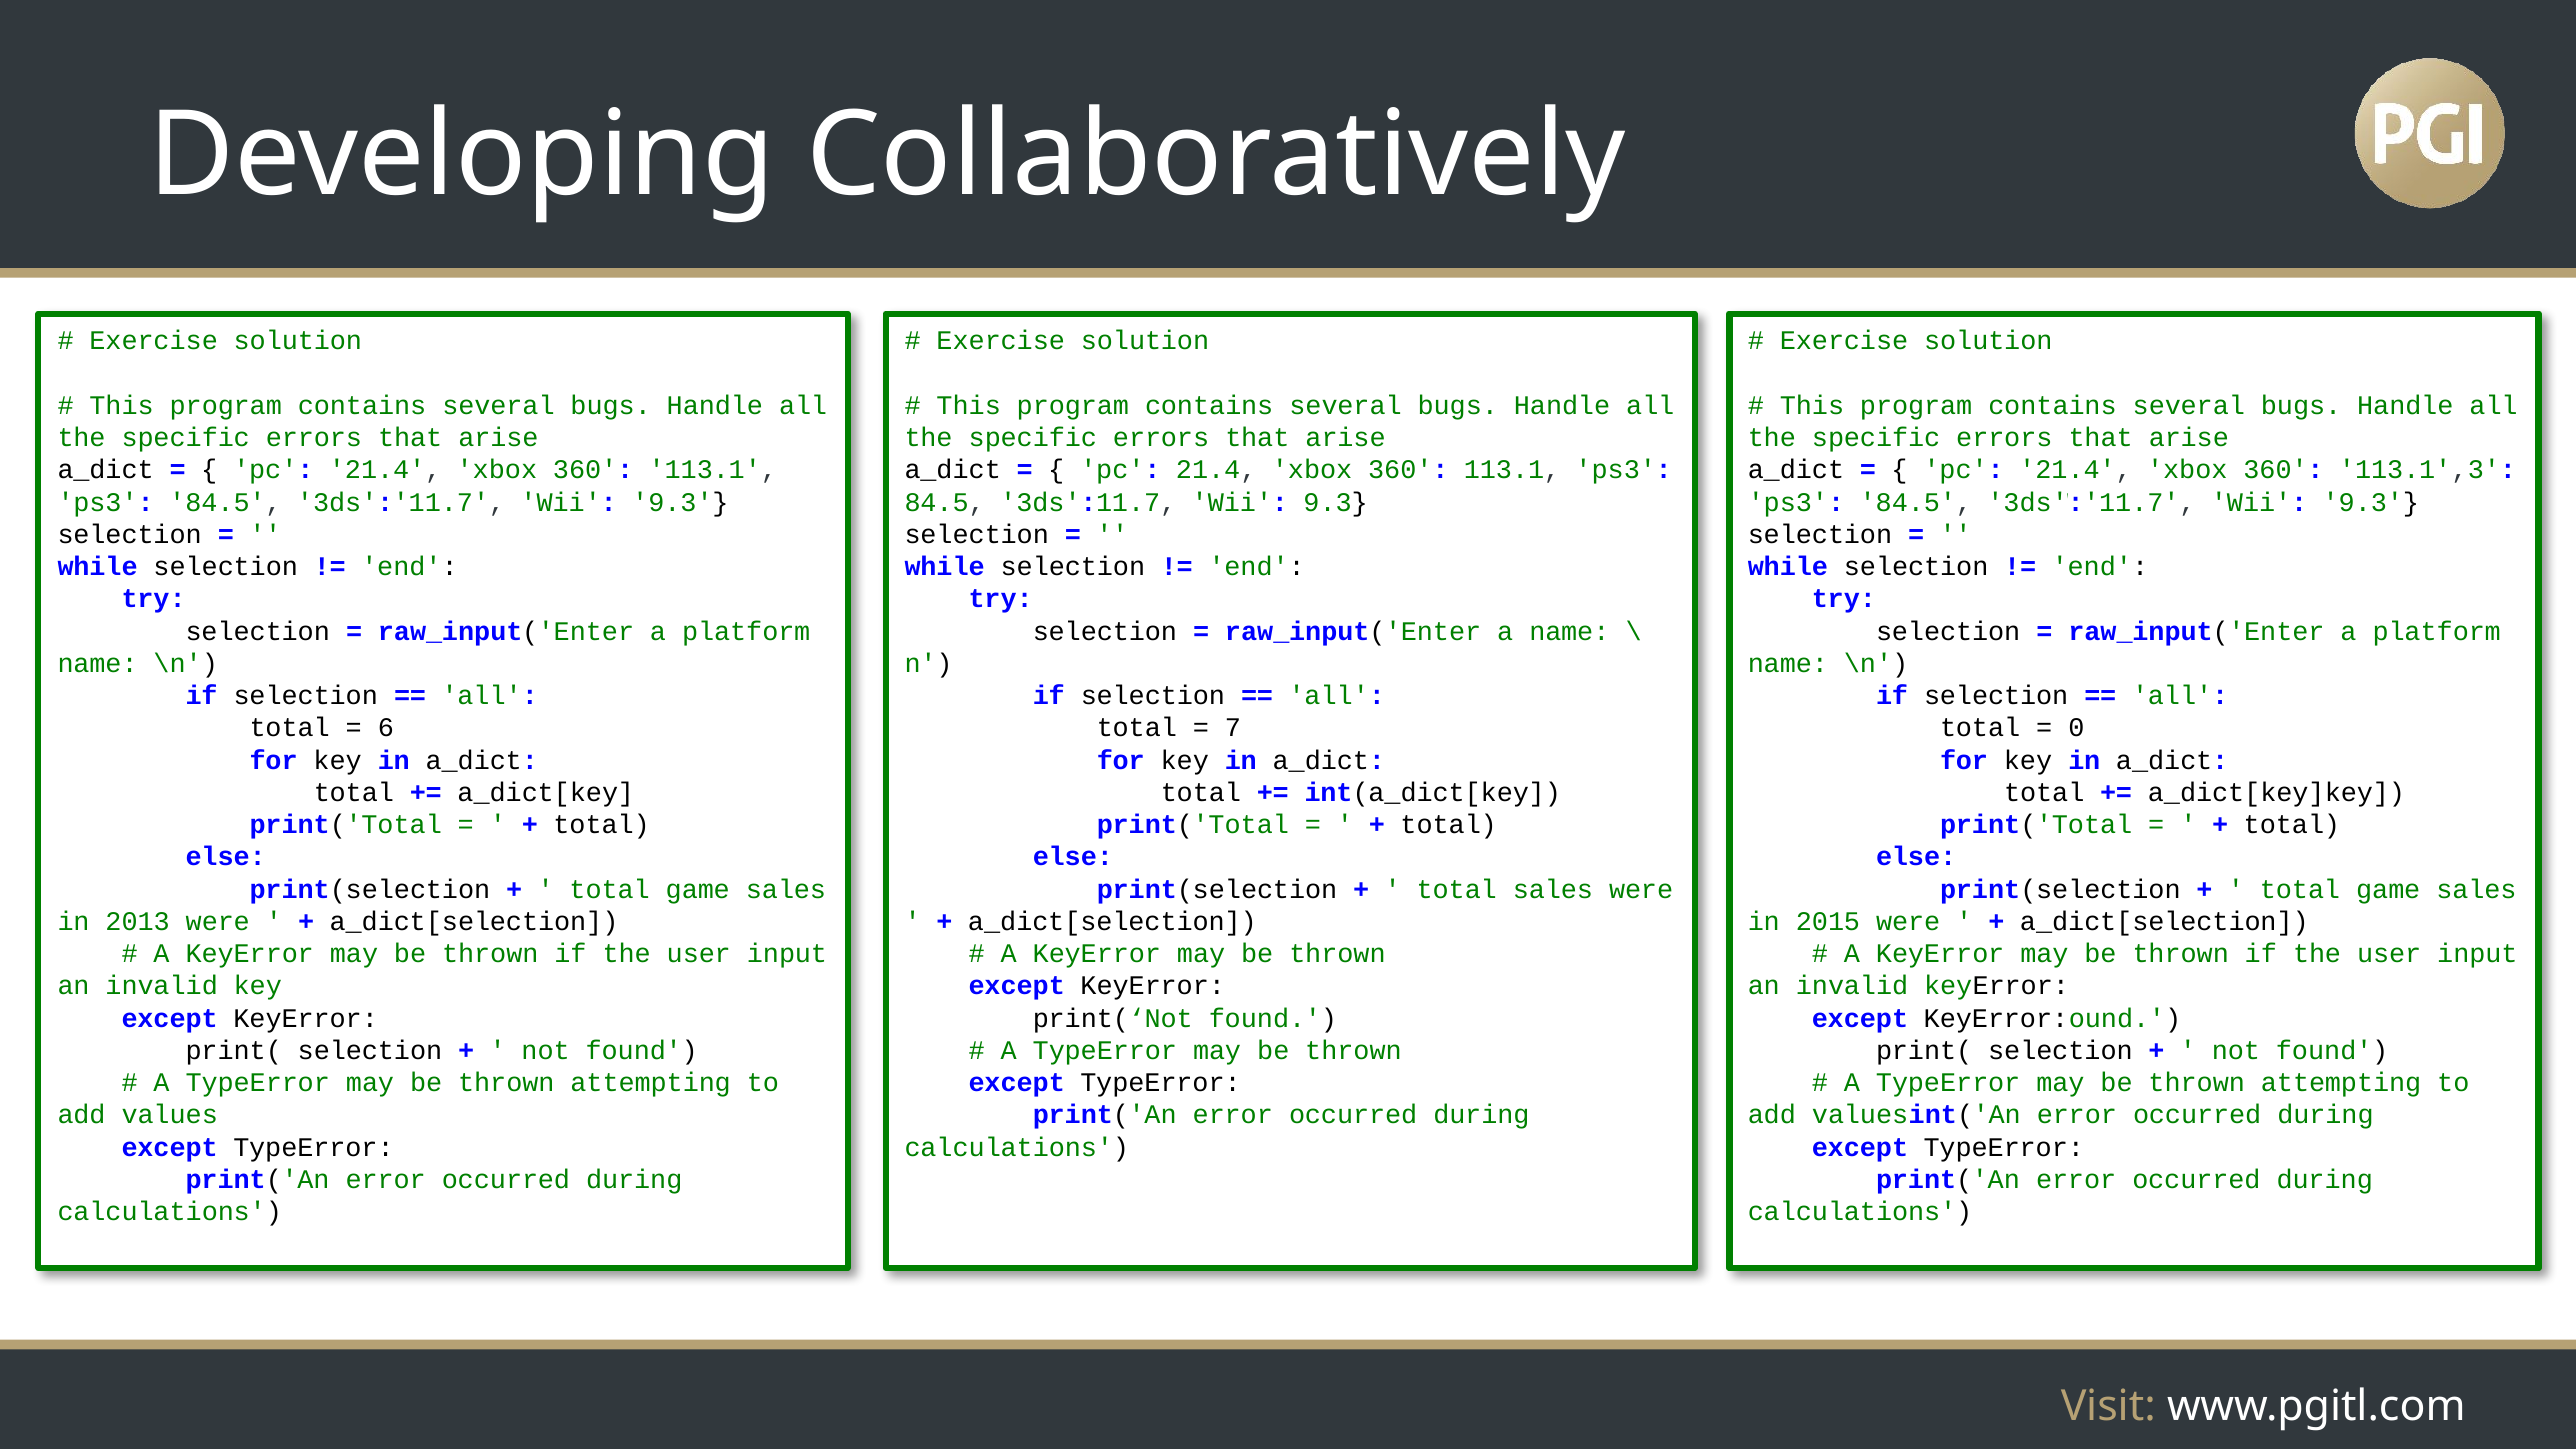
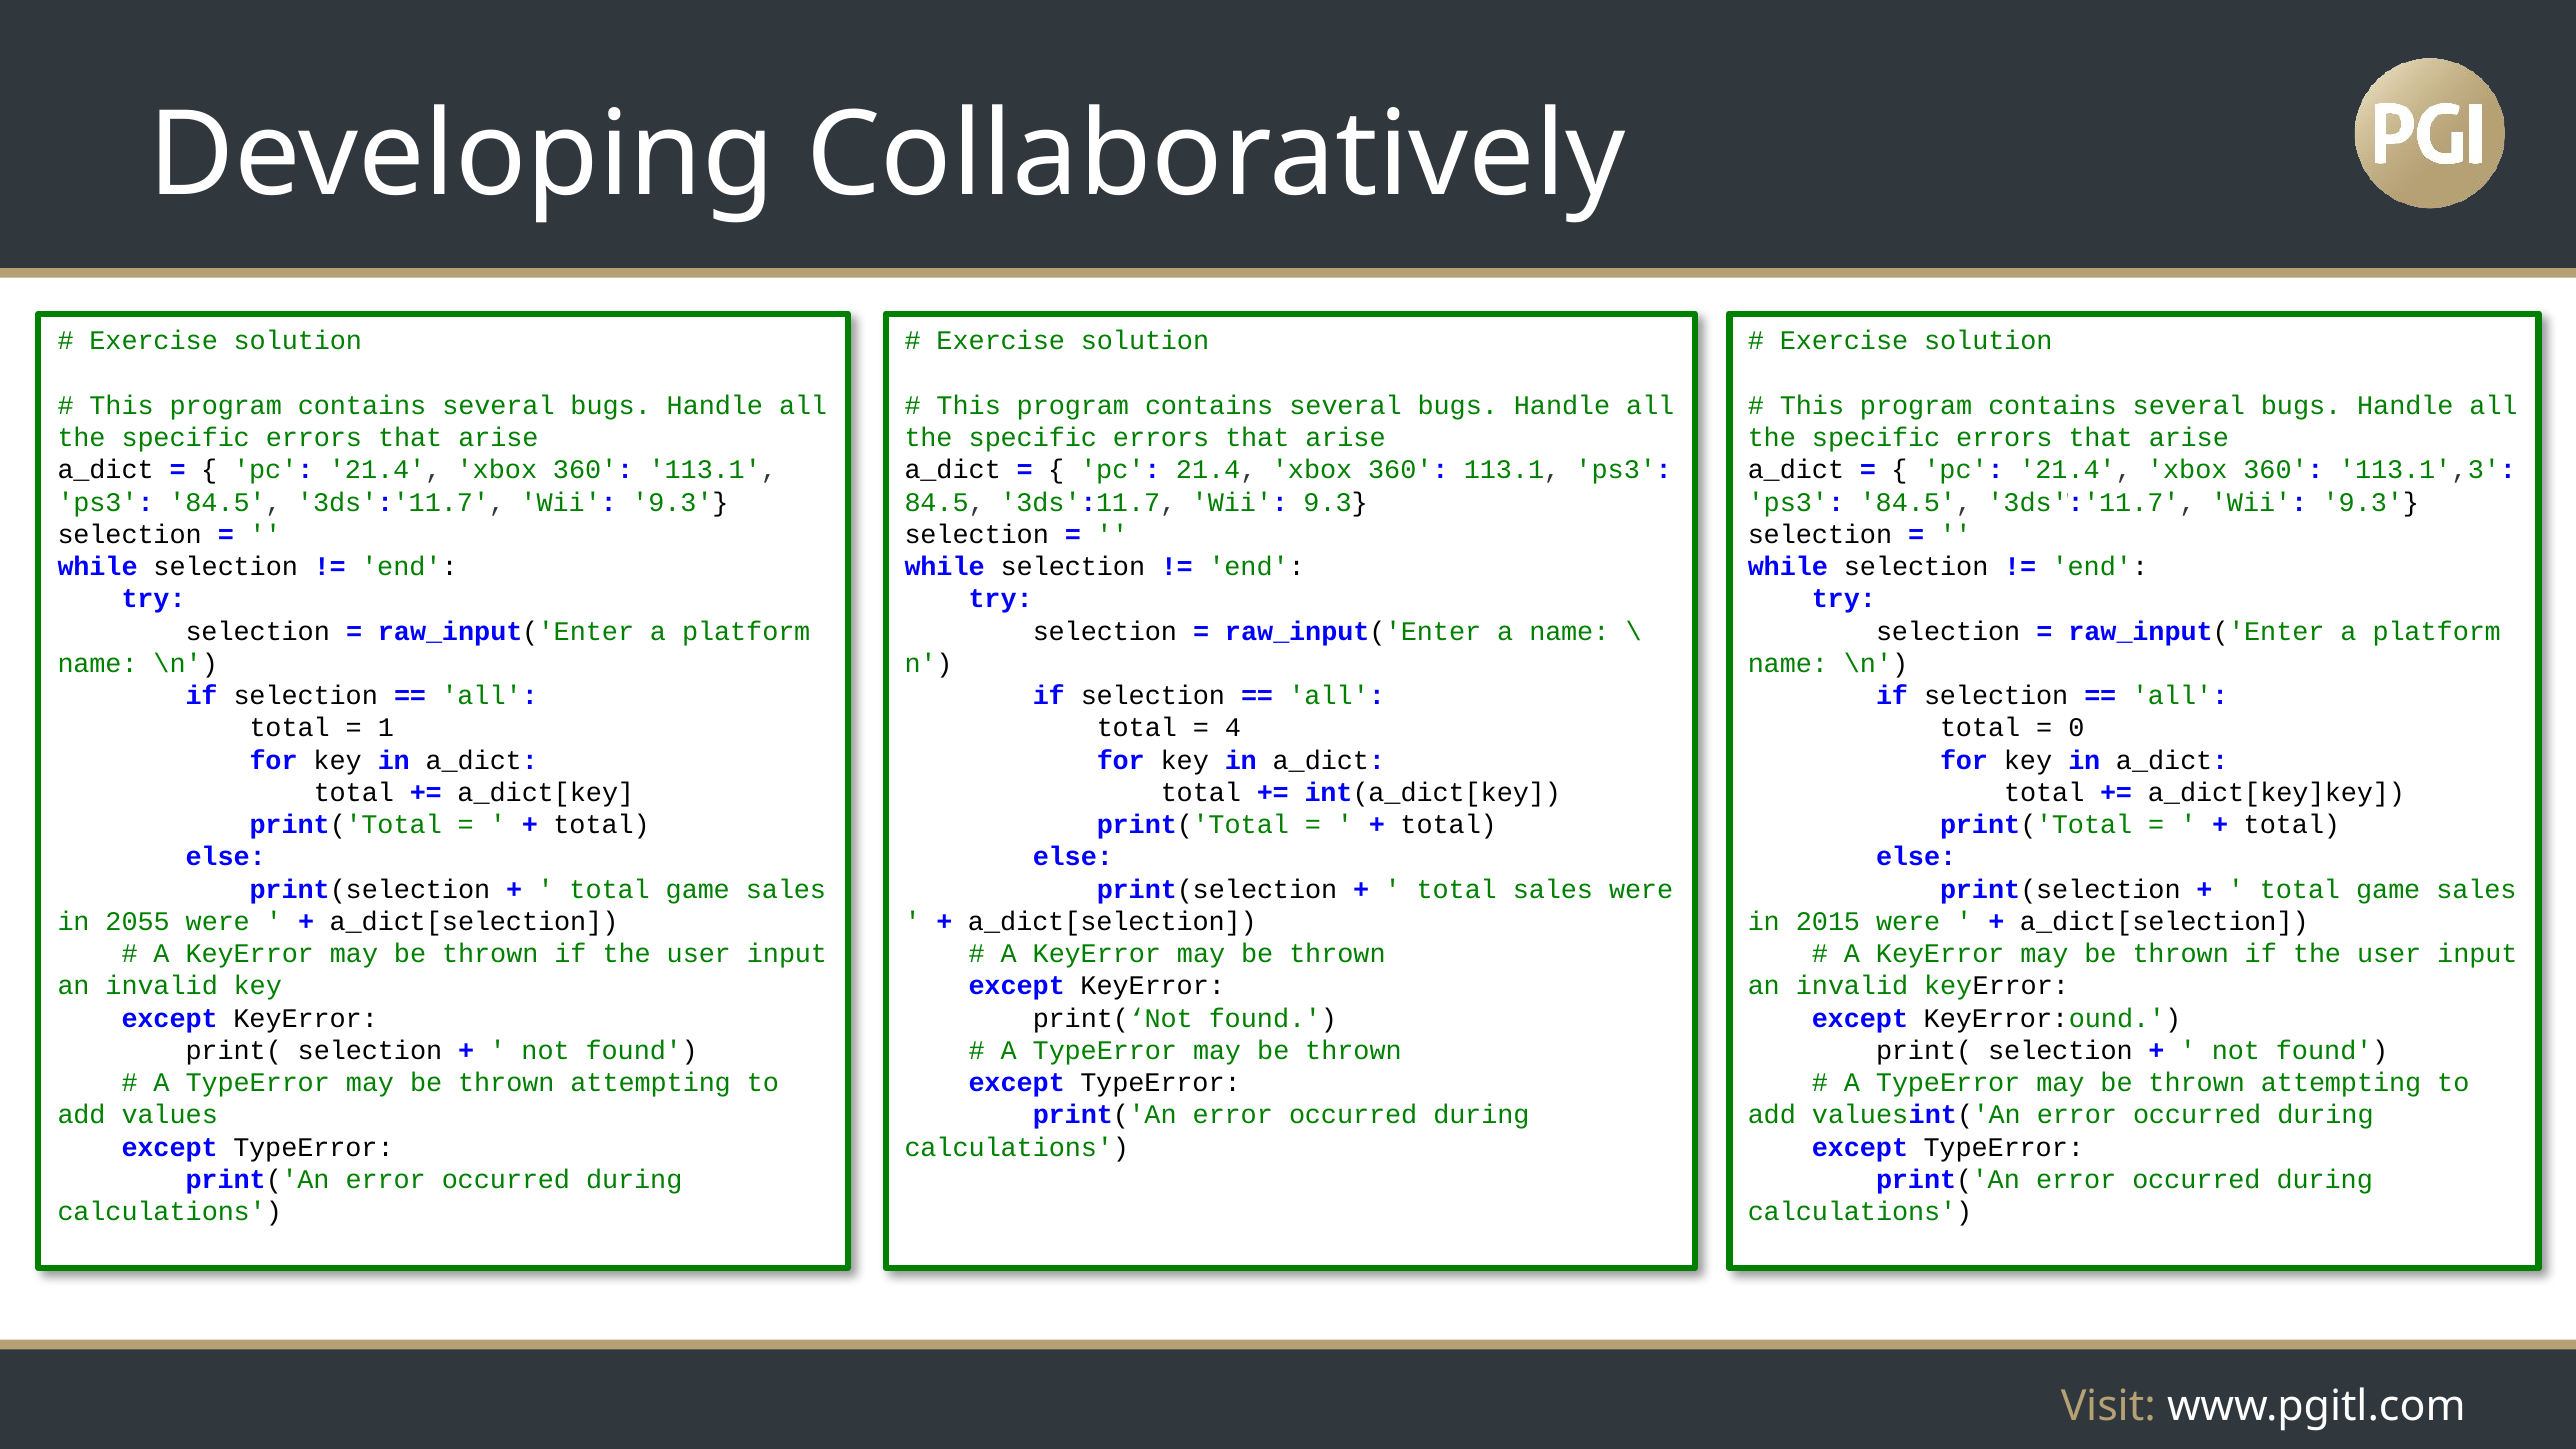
6: 6 -> 1
7: 7 -> 4
2013: 2013 -> 2055
